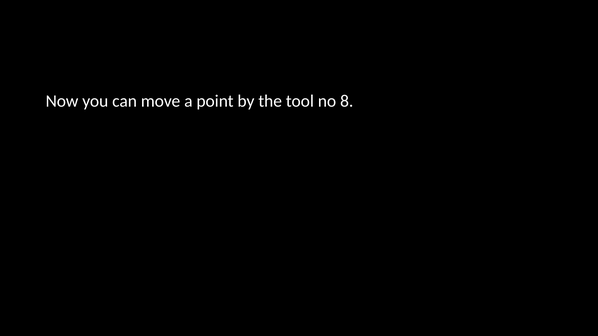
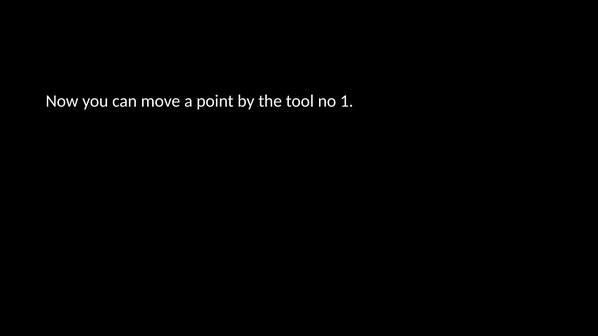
8: 8 -> 1
